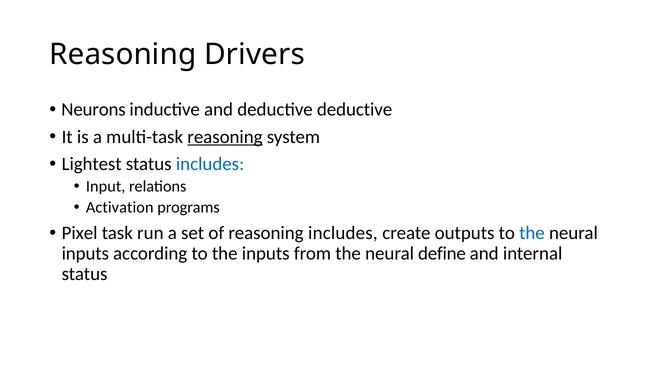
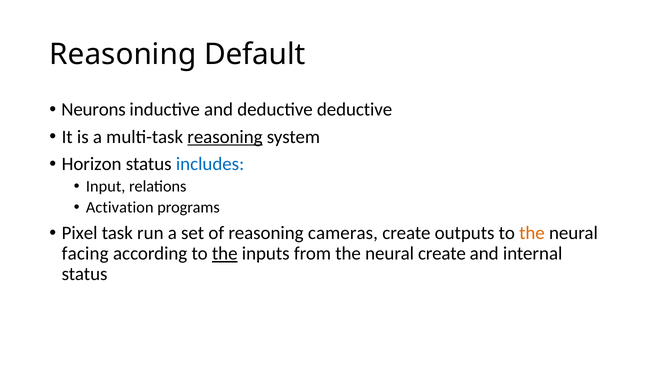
Drivers: Drivers -> Default
Lightest: Lightest -> Horizon
reasoning includes: includes -> cameras
the at (532, 233) colour: blue -> orange
inputs at (85, 254): inputs -> facing
the at (225, 254) underline: none -> present
neural define: define -> create
